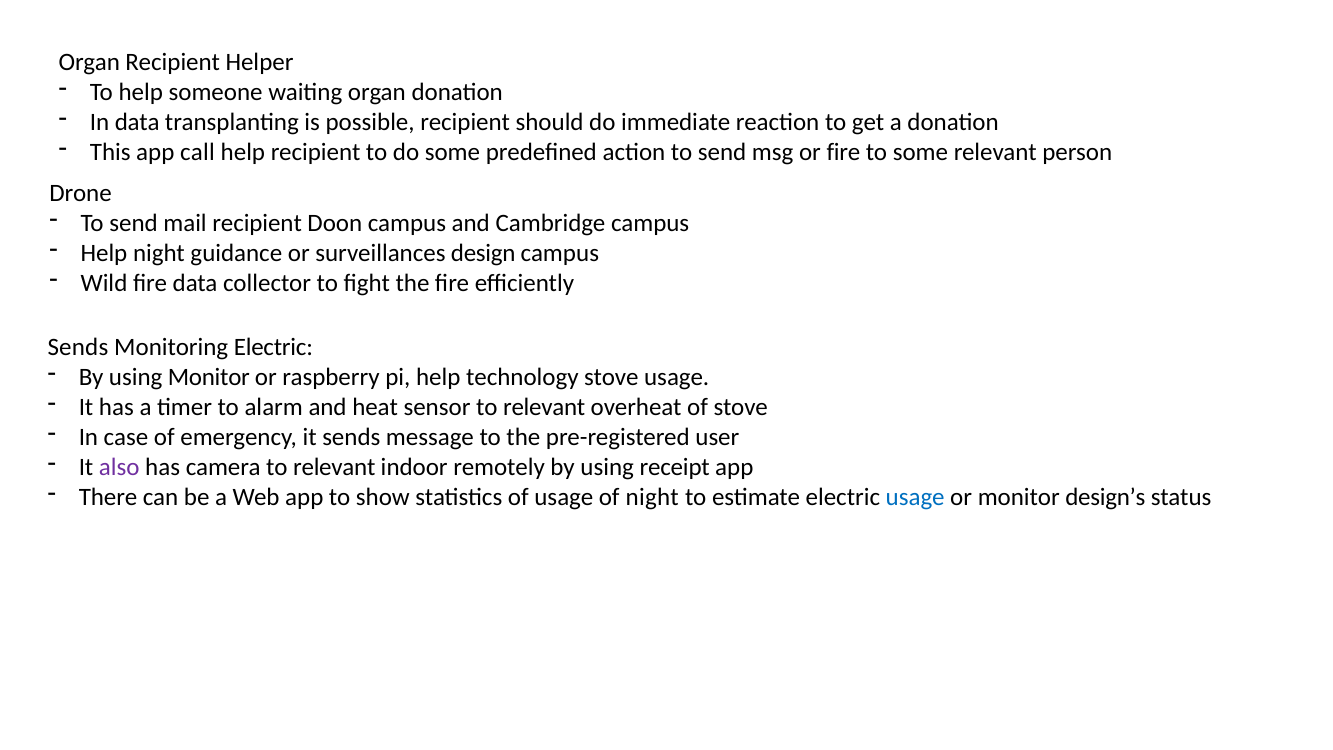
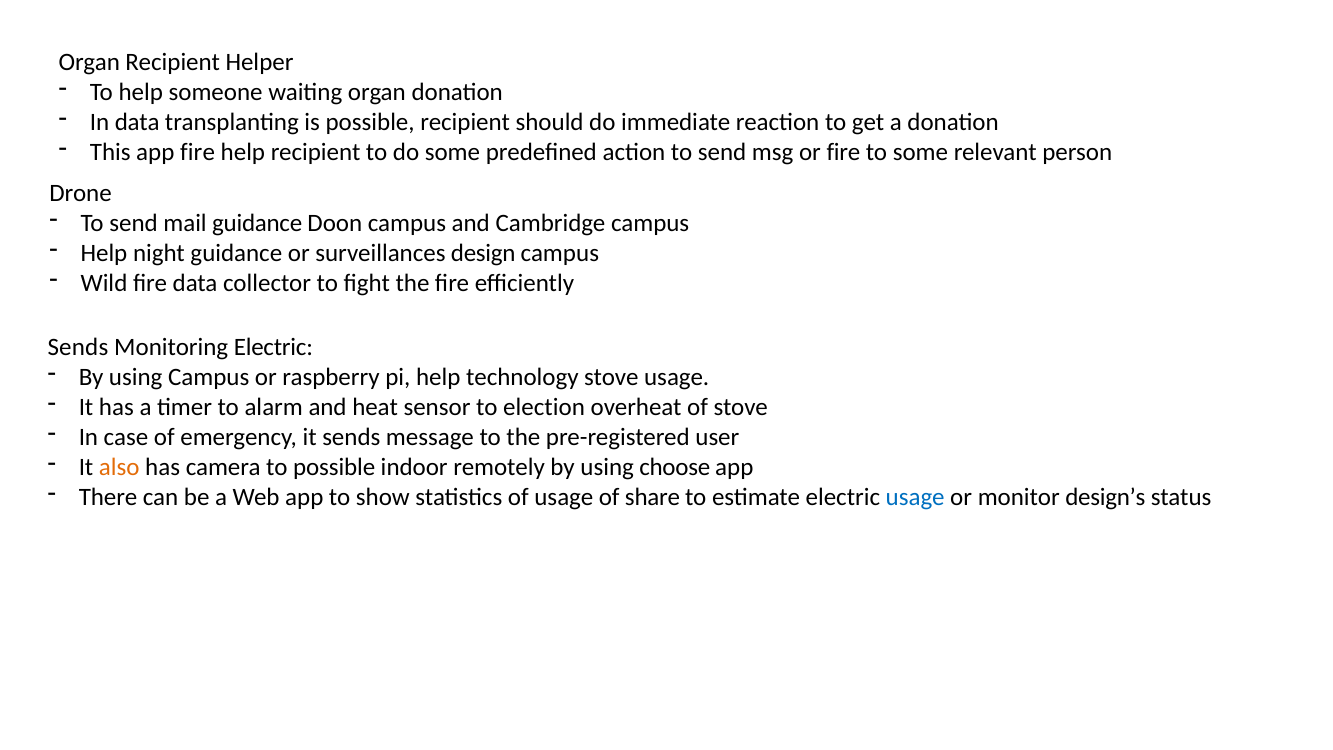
app call: call -> fire
mail recipient: recipient -> guidance
using Monitor: Monitor -> Campus
sensor to relevant: relevant -> election
also colour: purple -> orange
camera to relevant: relevant -> possible
receipt: receipt -> choose
of night: night -> share
